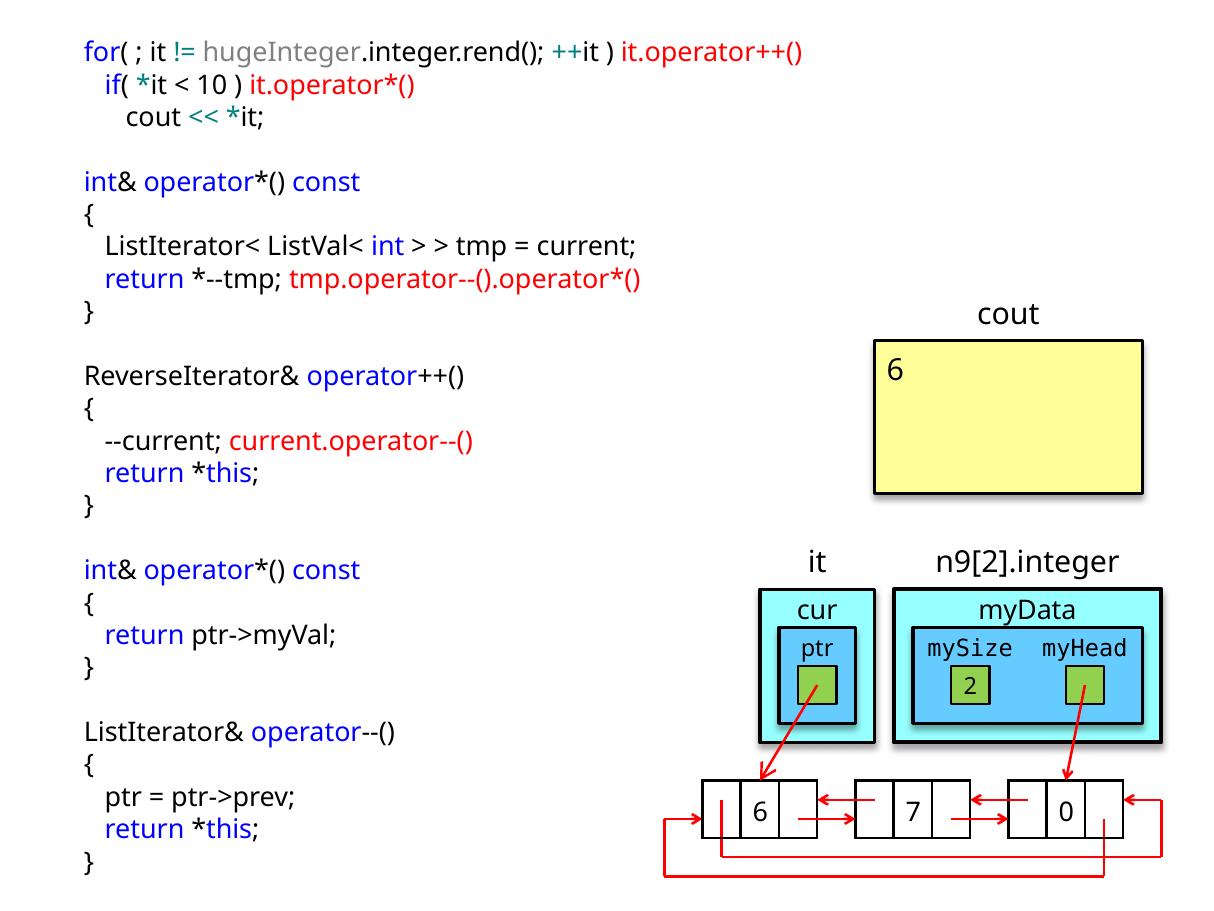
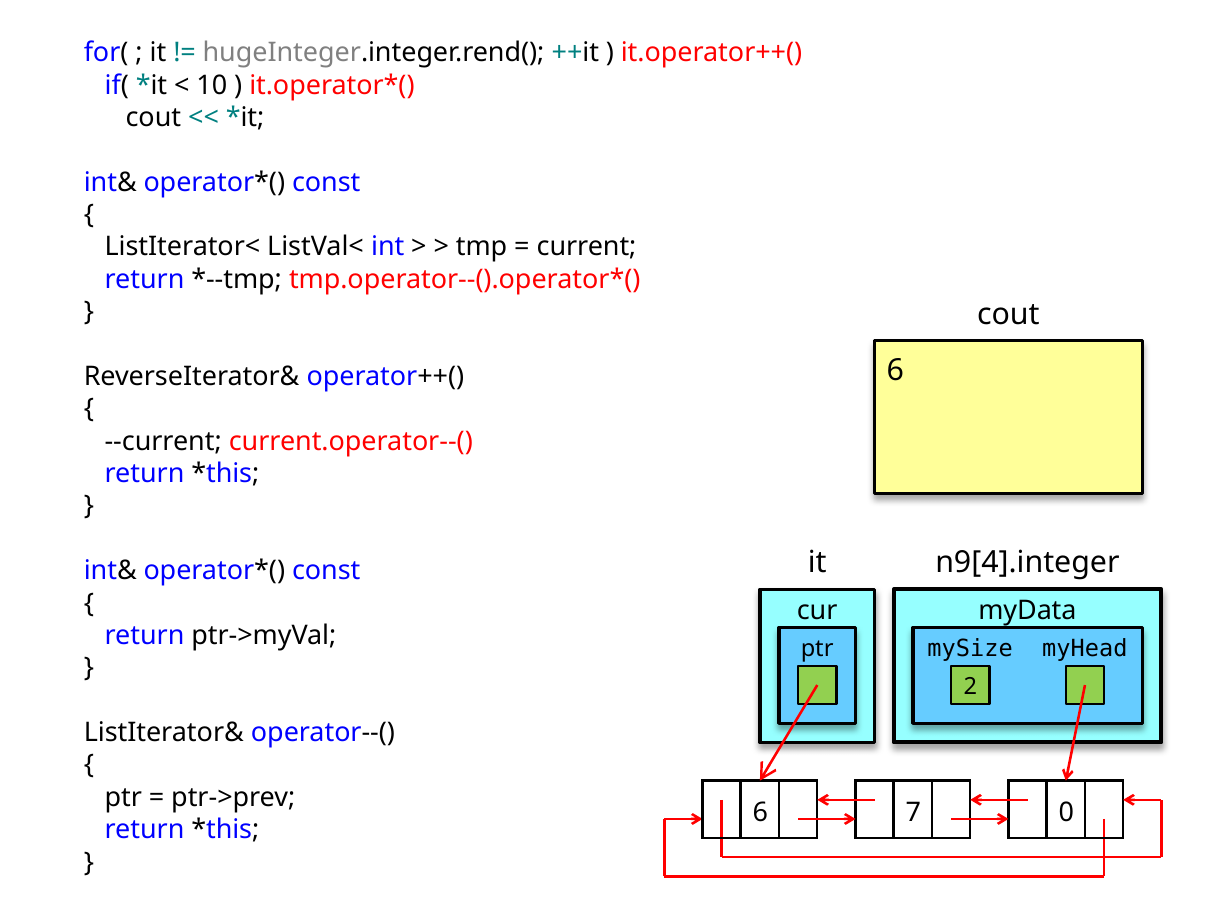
n9[2].integer: n9[2].integer -> n9[4].integer
